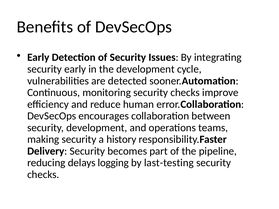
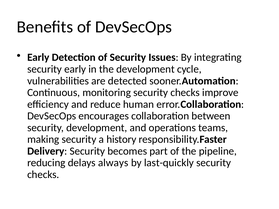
logging: logging -> always
last-testing: last-testing -> last-quickly
